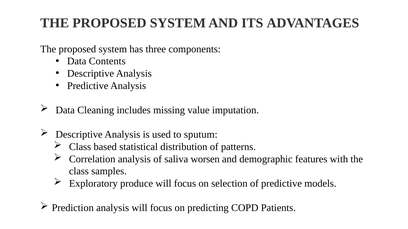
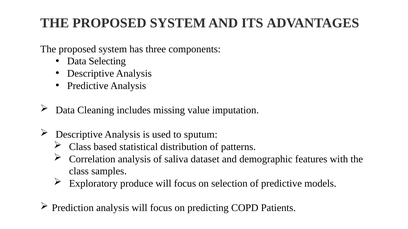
Contents: Contents -> Selecting
worsen: worsen -> dataset
